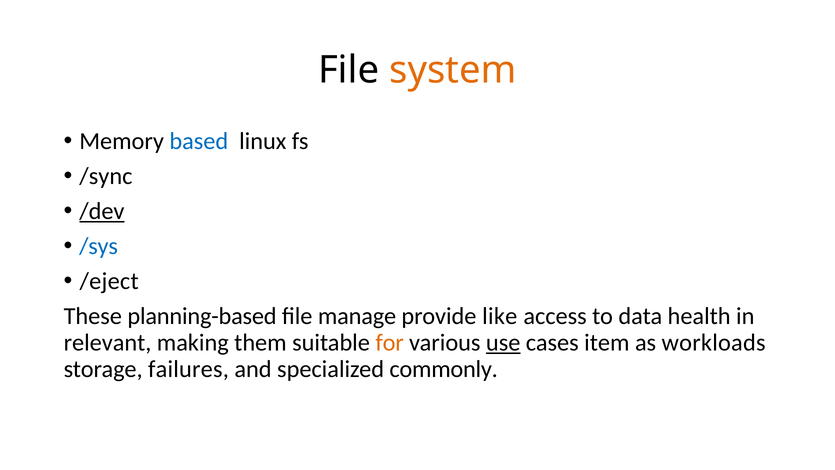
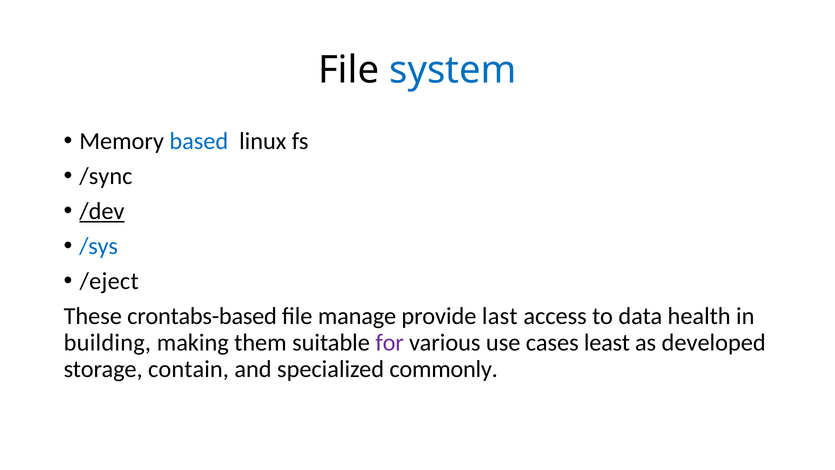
system colour: orange -> blue
planning-based: planning-based -> crontabs-based
like: like -> last
relevant: relevant -> building
for colour: orange -> purple
use underline: present -> none
item: item -> least
workloads: workloads -> developed
failures: failures -> contain
